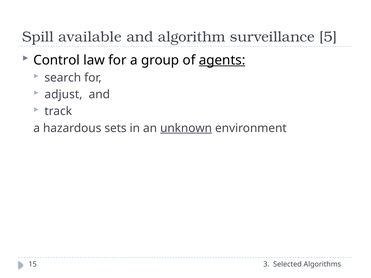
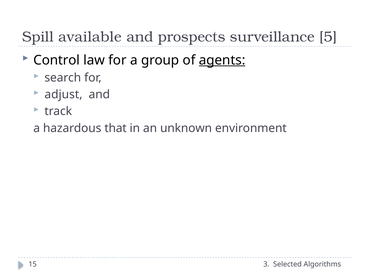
algorithm: algorithm -> prospects
sets: sets -> that
unknown underline: present -> none
